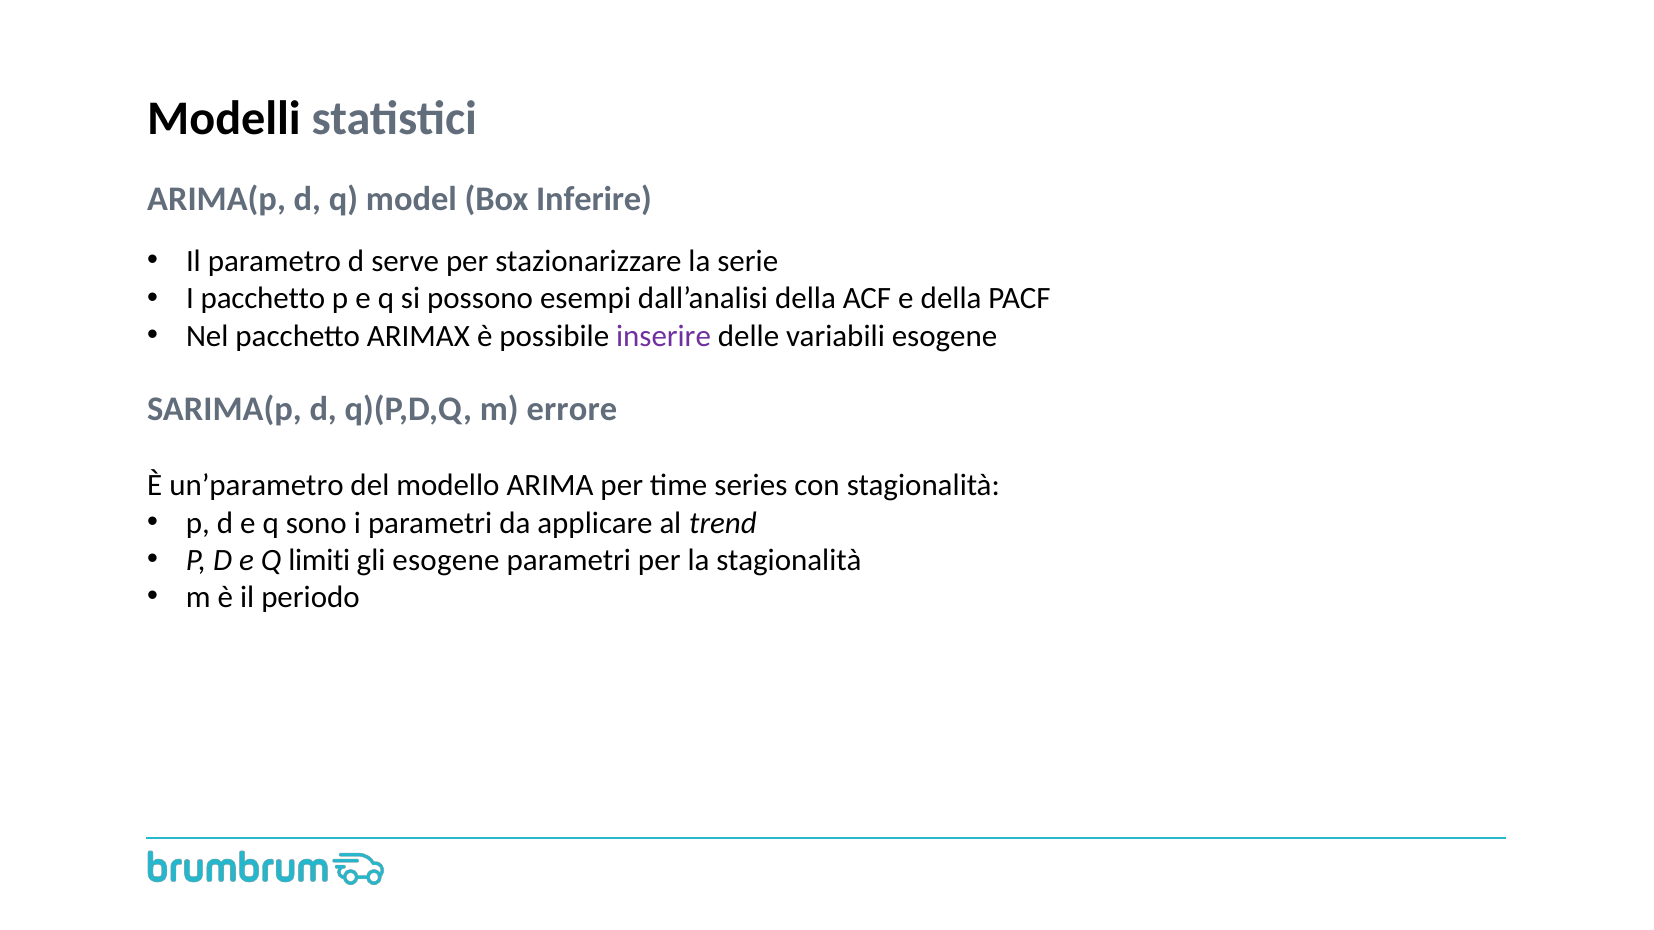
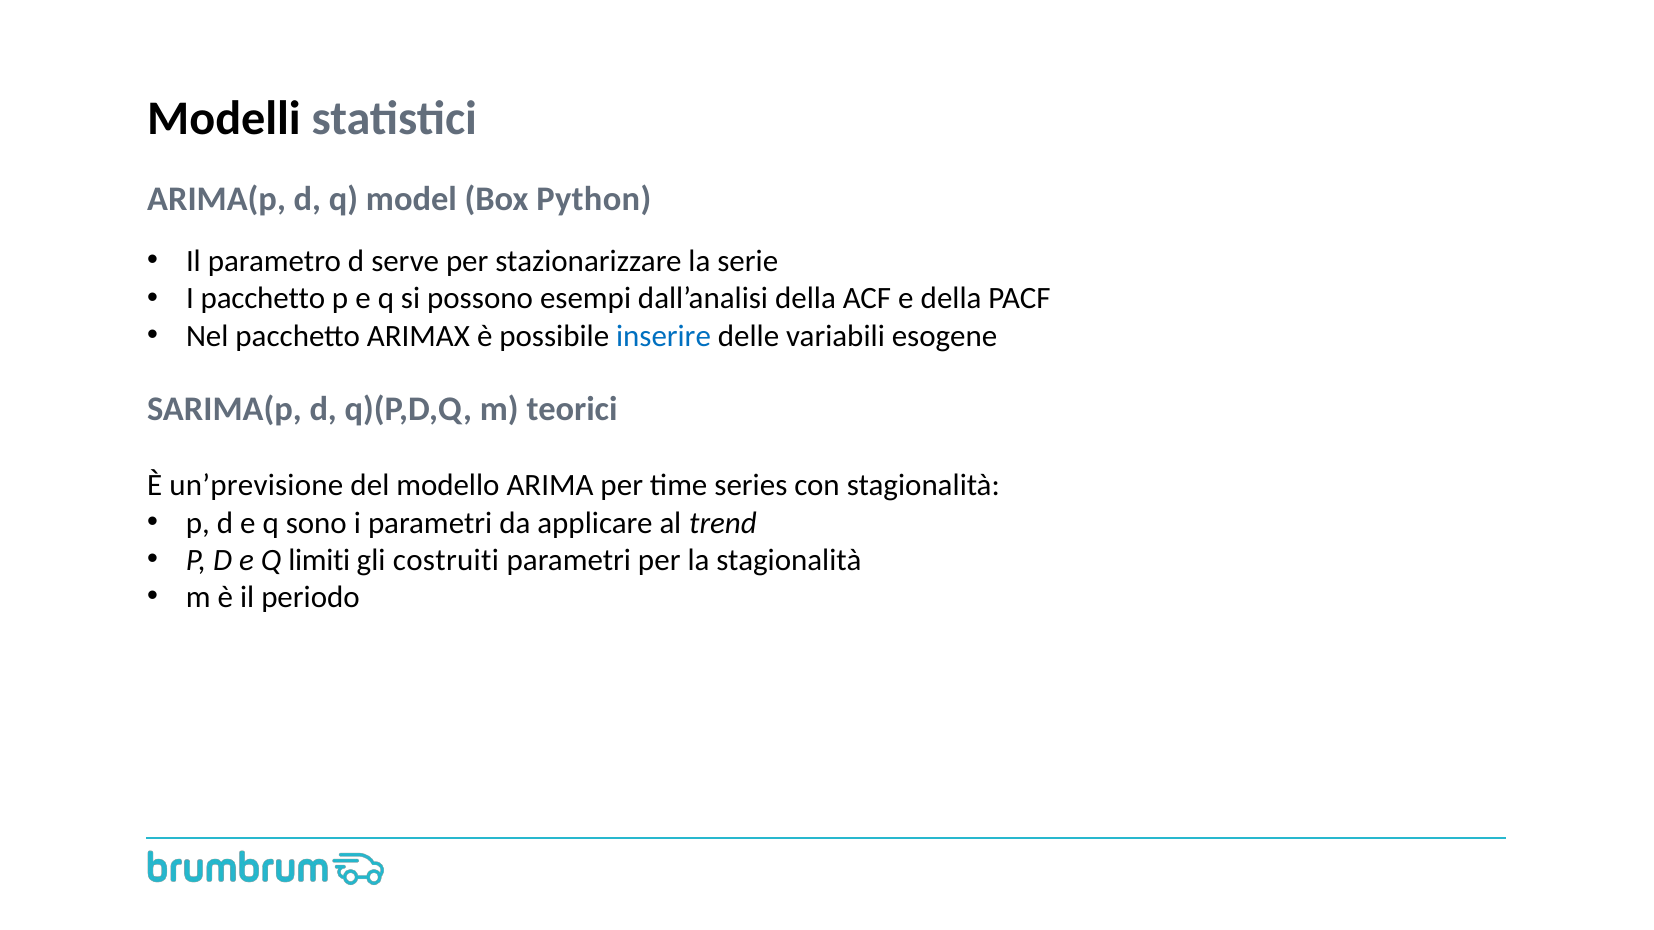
Inferire: Inferire -> Python
inserire colour: purple -> blue
errore: errore -> teorici
un’parametro: un’parametro -> un’previsione
gli esogene: esogene -> costruiti
